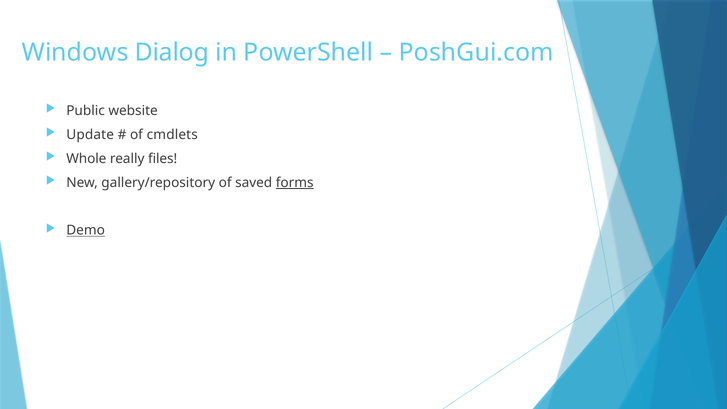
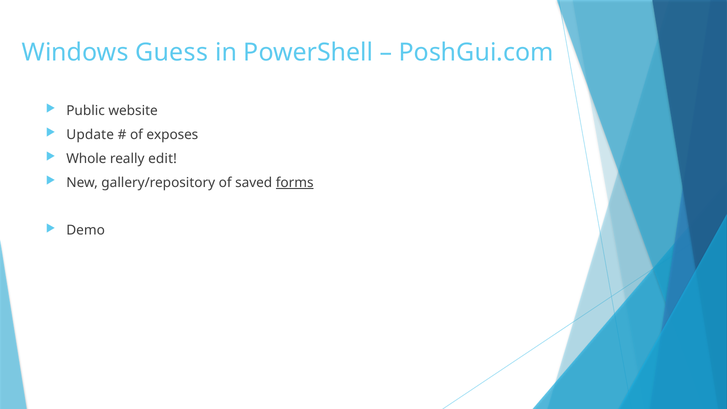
Dialog: Dialog -> Guess
cmdlets: cmdlets -> exposes
files: files -> edit
Demo underline: present -> none
